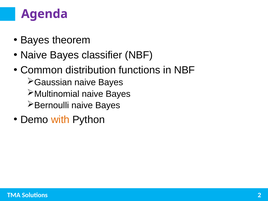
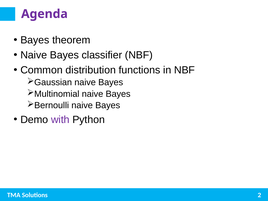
with colour: orange -> purple
